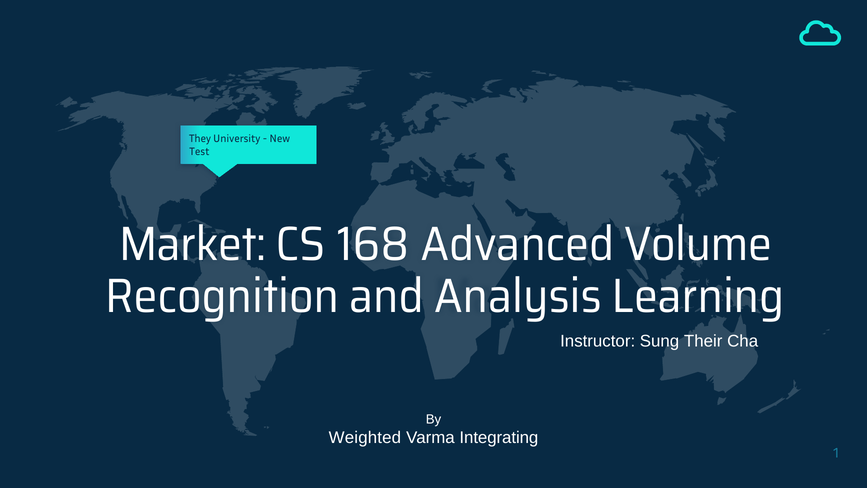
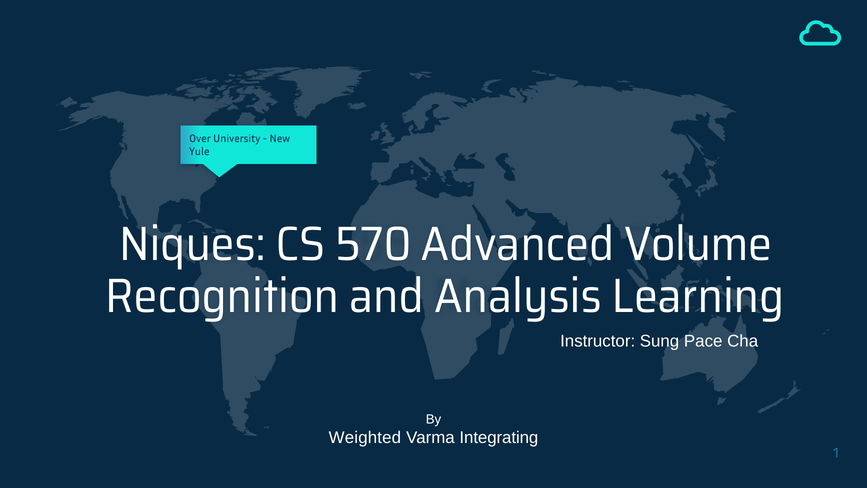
They: They -> Over
Test: Test -> Yule
Market: Market -> Niques
168: 168 -> 570
Their: Their -> Pace
